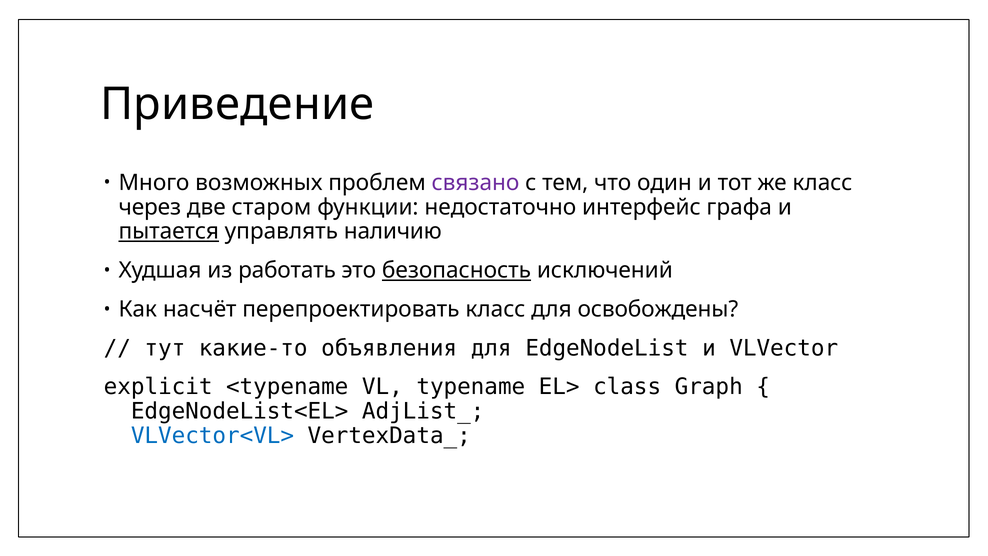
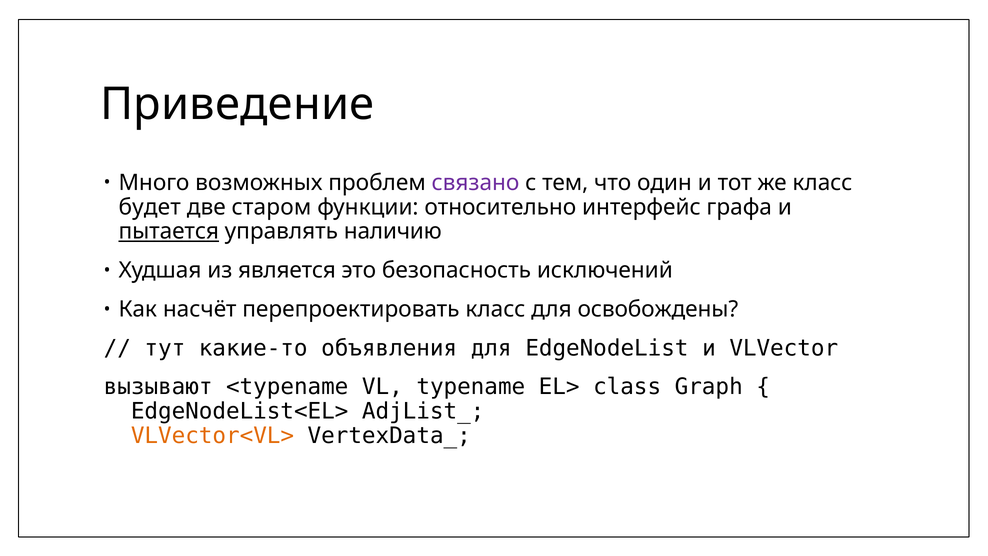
через: через -> будет
недостаточно: недостаточно -> относительно
работать: работать -> является
безопасность underline: present -> none
explicit: explicit -> вызывают
VLVector<VL> colour: blue -> orange
